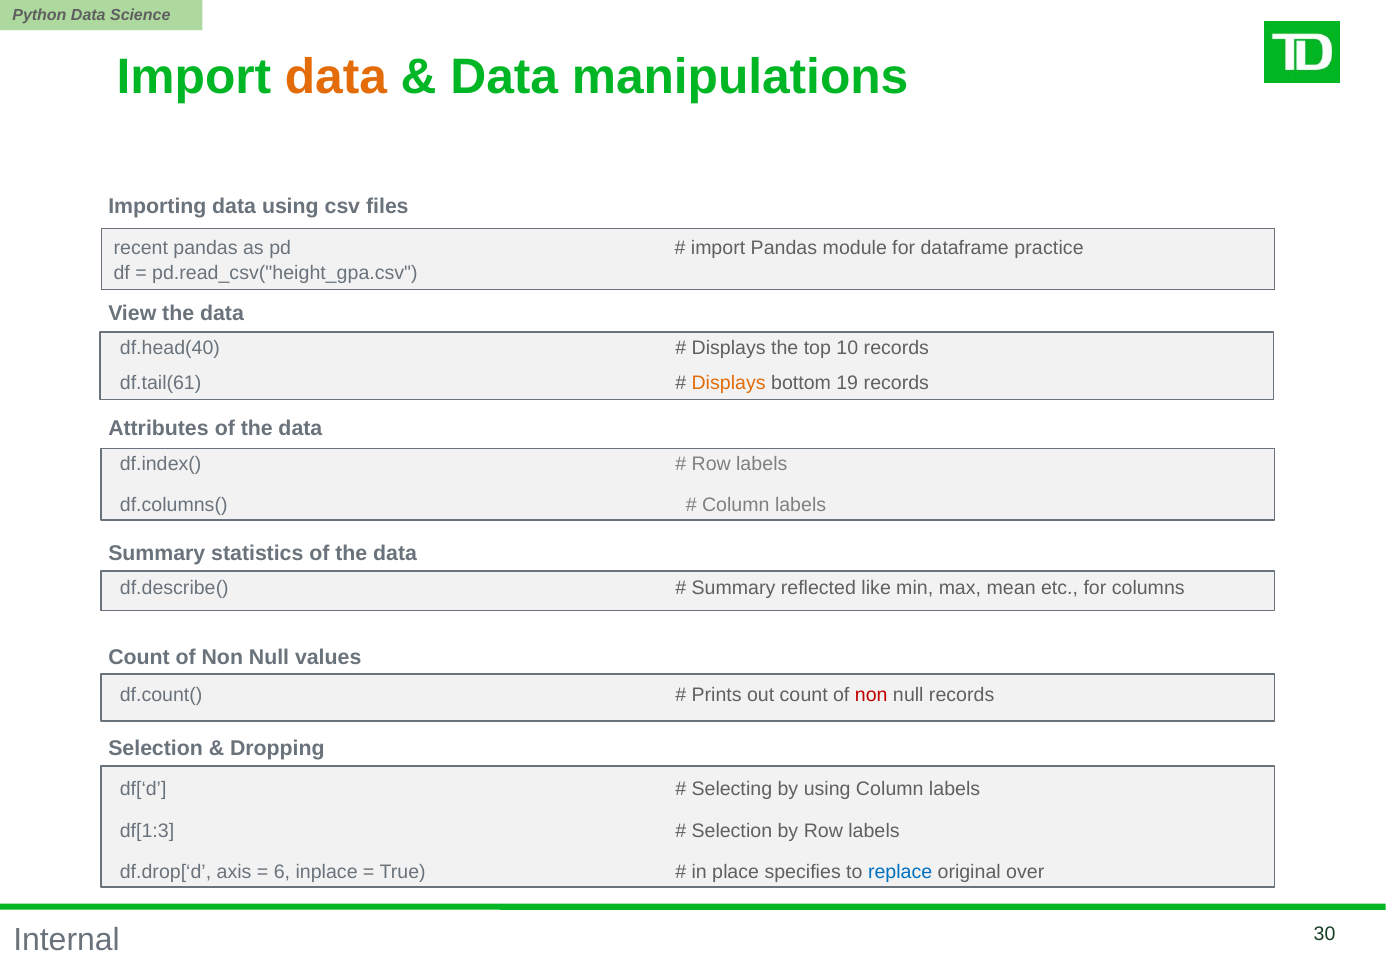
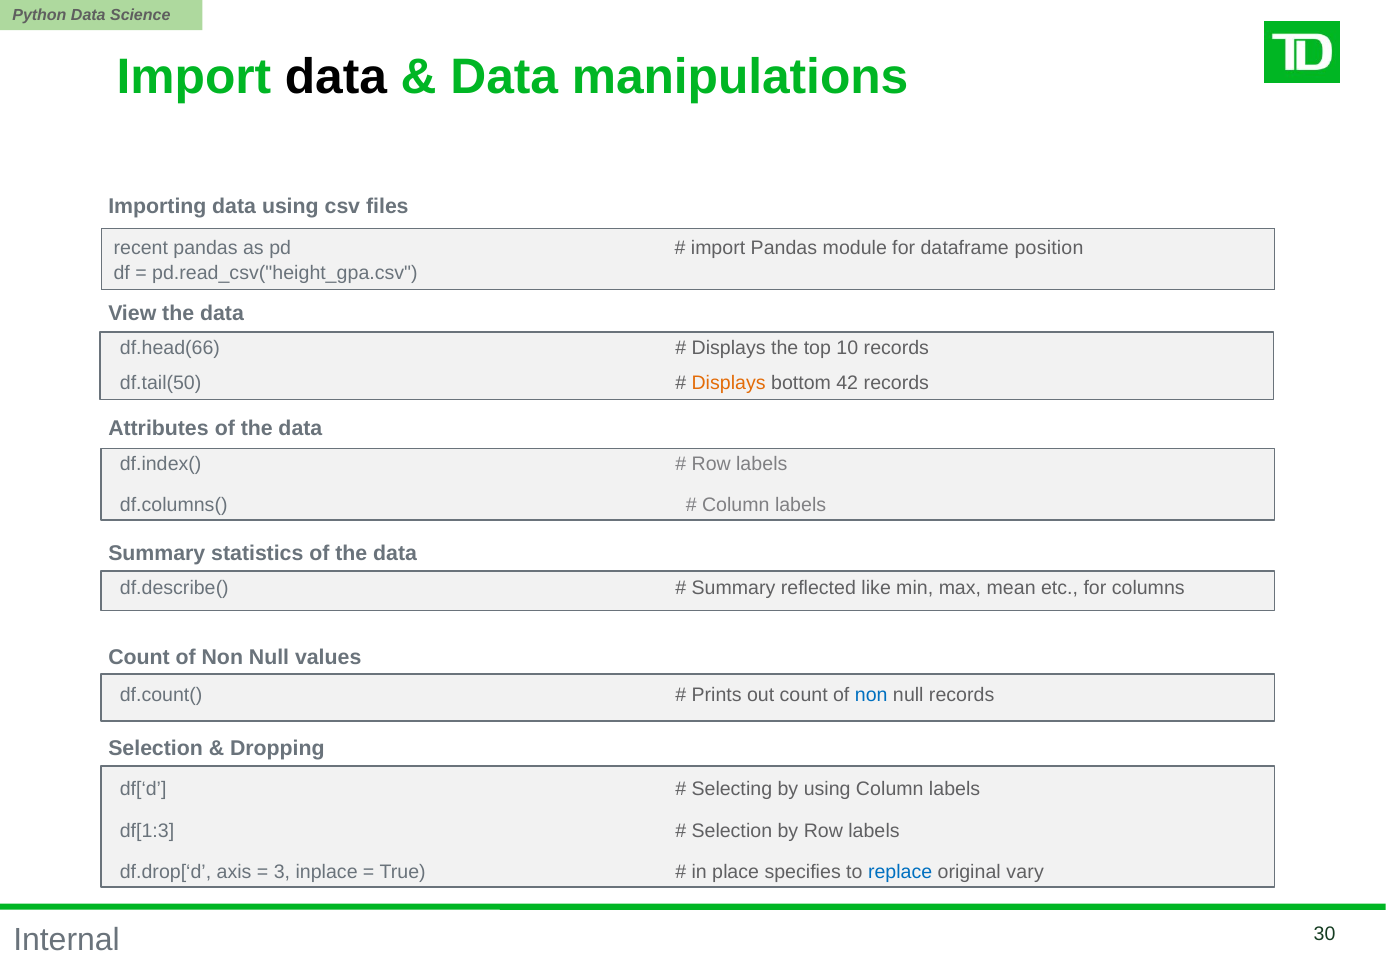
data at (336, 77) colour: orange -> black
practice: practice -> position
df.head(40: df.head(40 -> df.head(66
df.tail(61: df.tail(61 -> df.tail(50
19: 19 -> 42
non at (871, 695) colour: red -> blue
6: 6 -> 3
over: over -> vary
